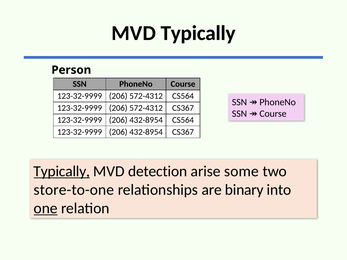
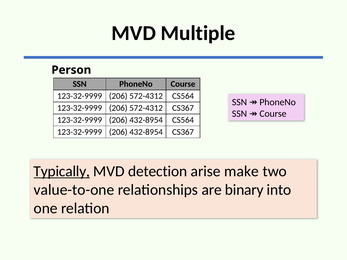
MVD Typically: Typically -> Multiple
some: some -> make
store-to-one: store-to-one -> value-to-one
one underline: present -> none
